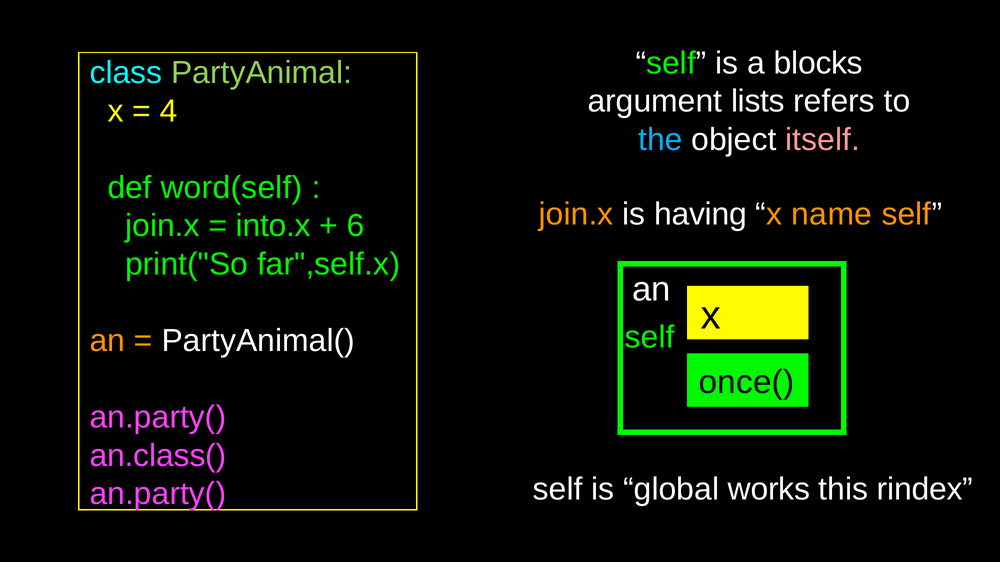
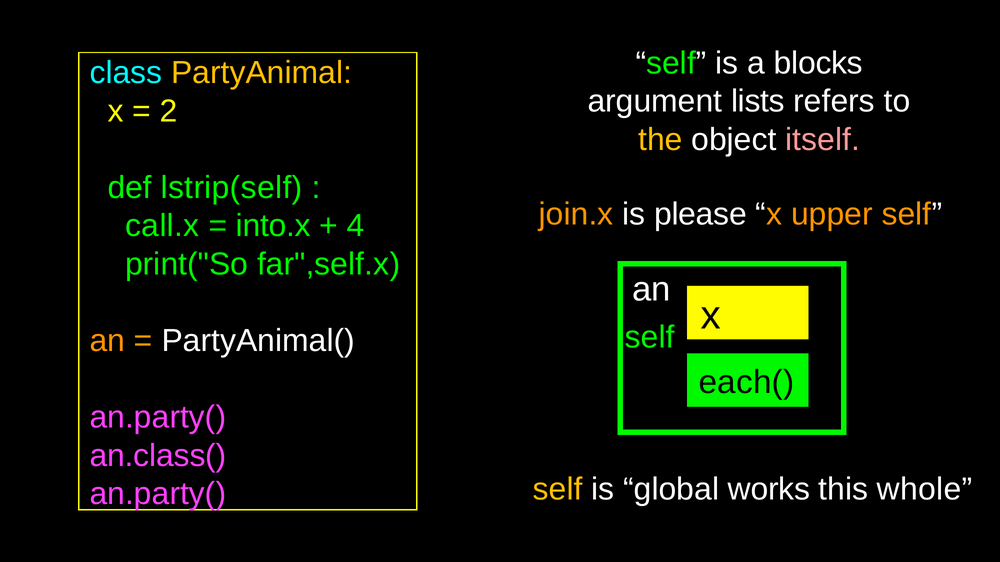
PartyAnimal colour: light green -> yellow
4: 4 -> 2
the colour: light blue -> yellow
word(self: word(self -> lstrip(self
having: having -> please
name: name -> upper
join.x at (162, 226): join.x -> call.x
6: 6 -> 4
once(: once( -> each(
self at (558, 490) colour: white -> yellow
rindex: rindex -> whole
